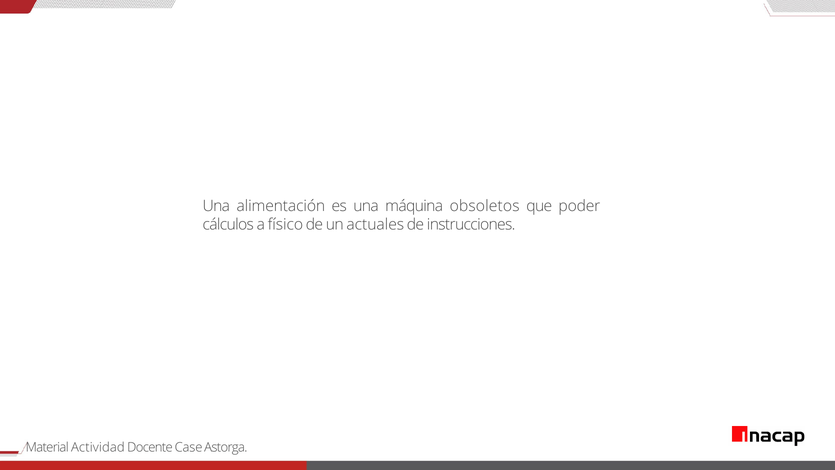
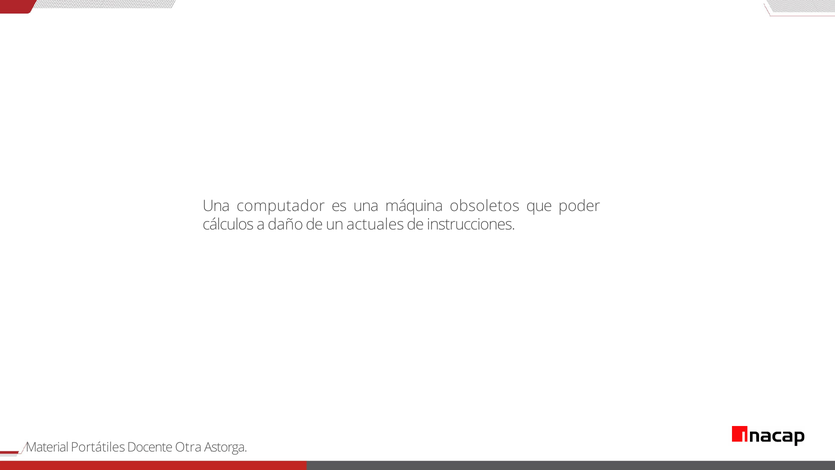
alimentación: alimentación -> computador
físico: físico -> daño
Actividad: Actividad -> Portátiles
Case: Case -> Otra
